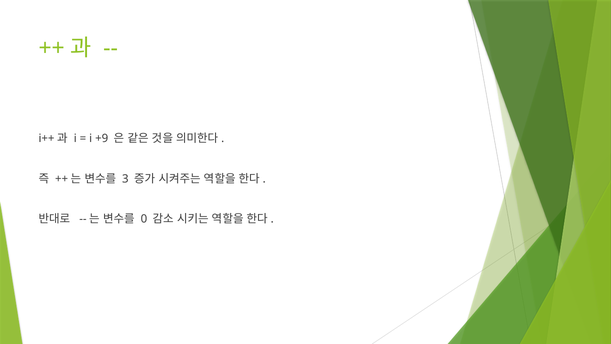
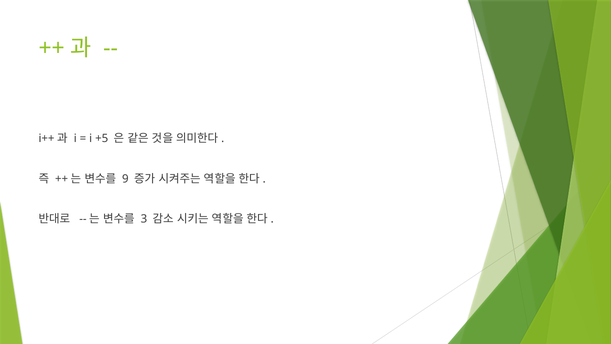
+9: +9 -> +5
3: 3 -> 9
0: 0 -> 3
